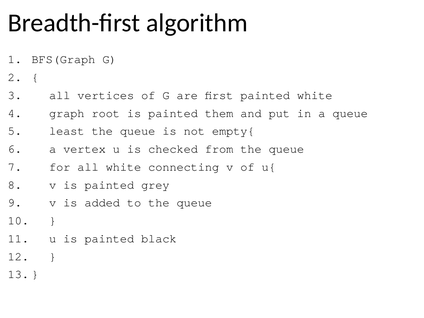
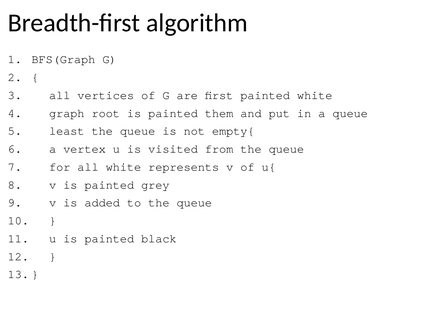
checked: checked -> visited
connecting: connecting -> represents
